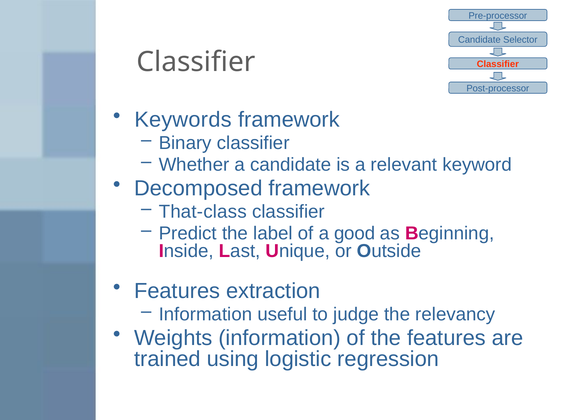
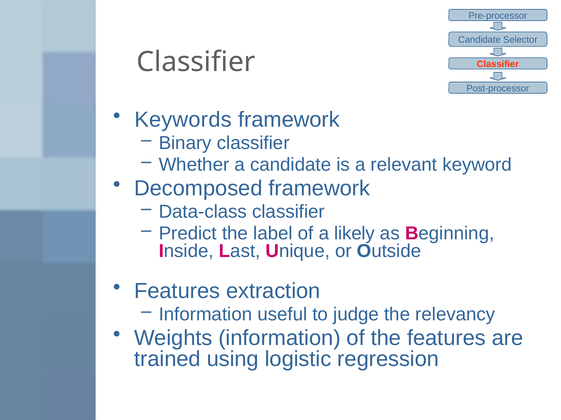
That-class: That-class -> Data-class
good: good -> likely
